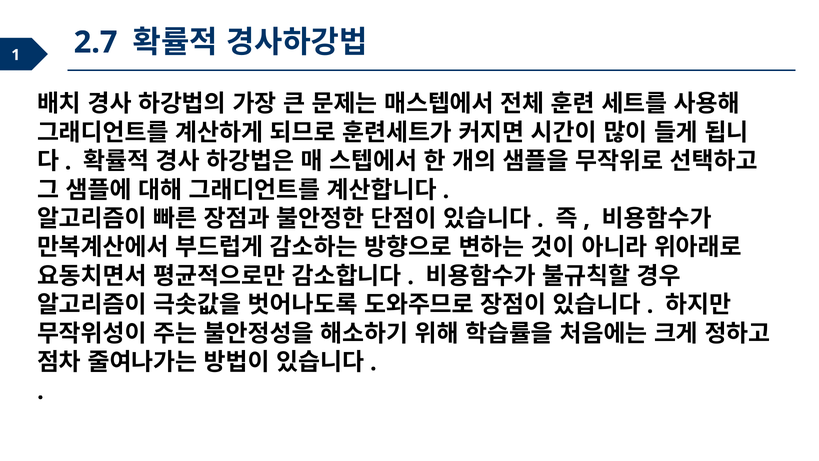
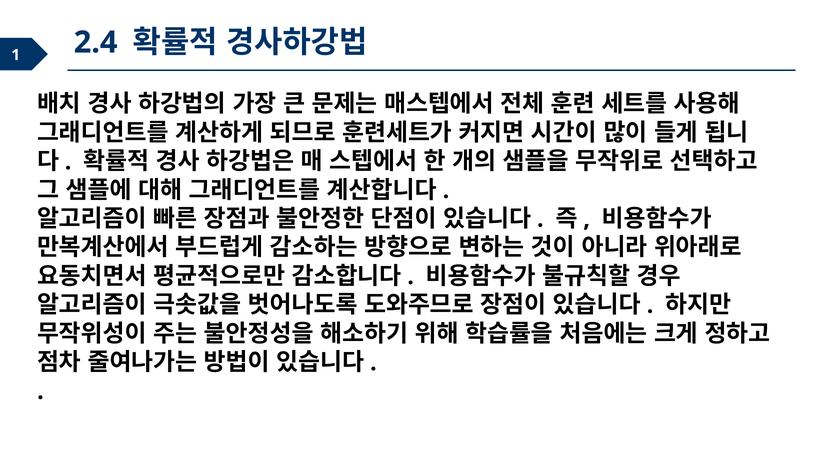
2.7: 2.7 -> 2.4
